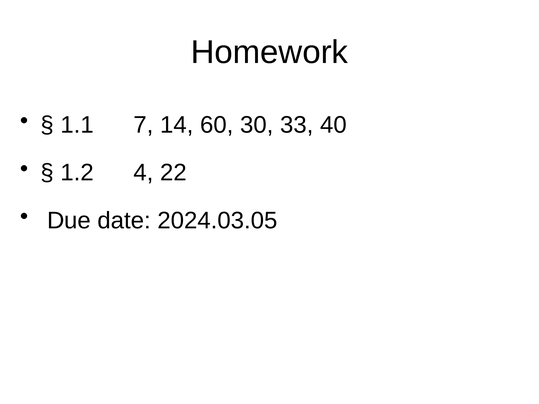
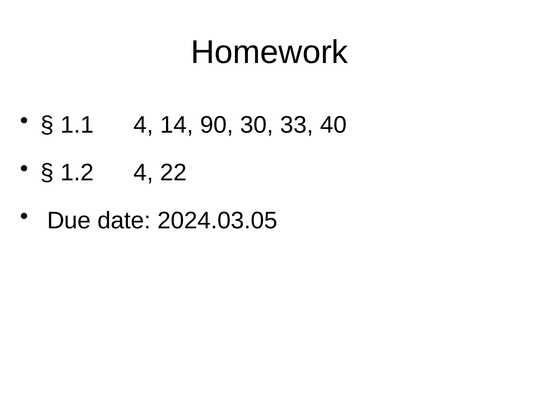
1.1 7: 7 -> 4
60: 60 -> 90
